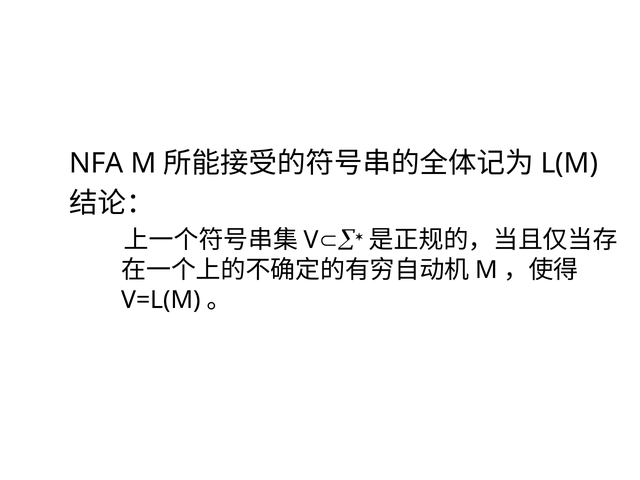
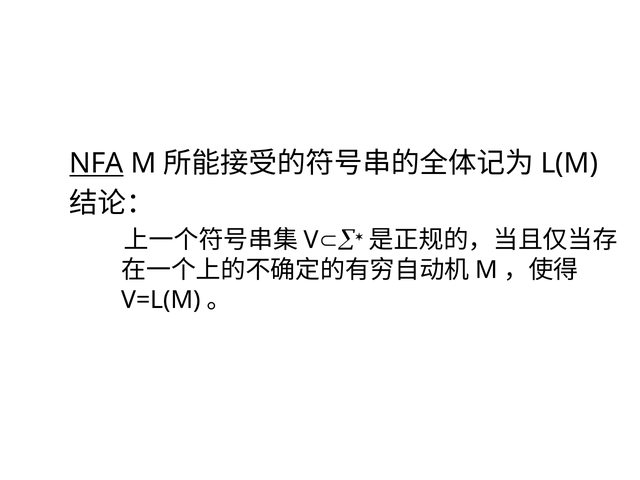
NFA underline: none -> present
